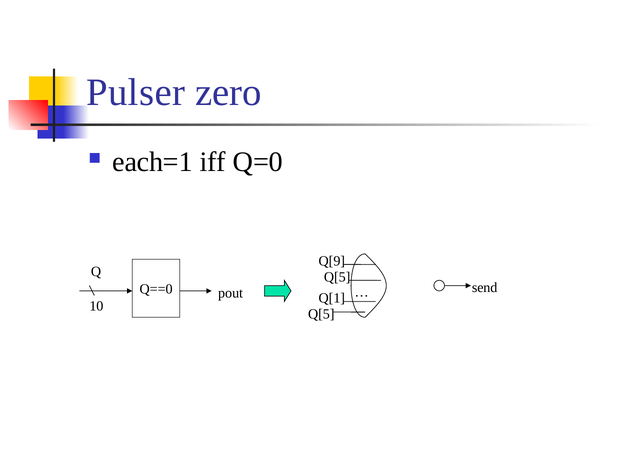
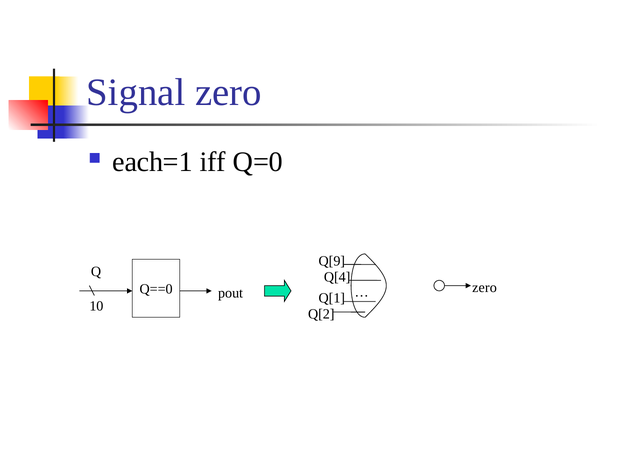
Pulser: Pulser -> Signal
Q[5 at (337, 277): Q[5 -> Q[4
pout send: send -> zero
Q[5 at (321, 314): Q[5 -> Q[2
